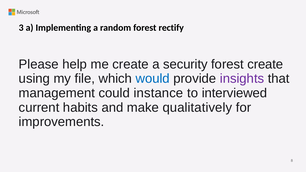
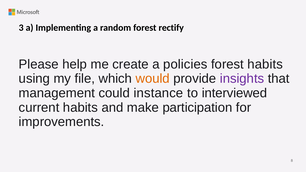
security: security -> policies
forest create: create -> habits
would colour: blue -> orange
qualitatively: qualitatively -> participation
